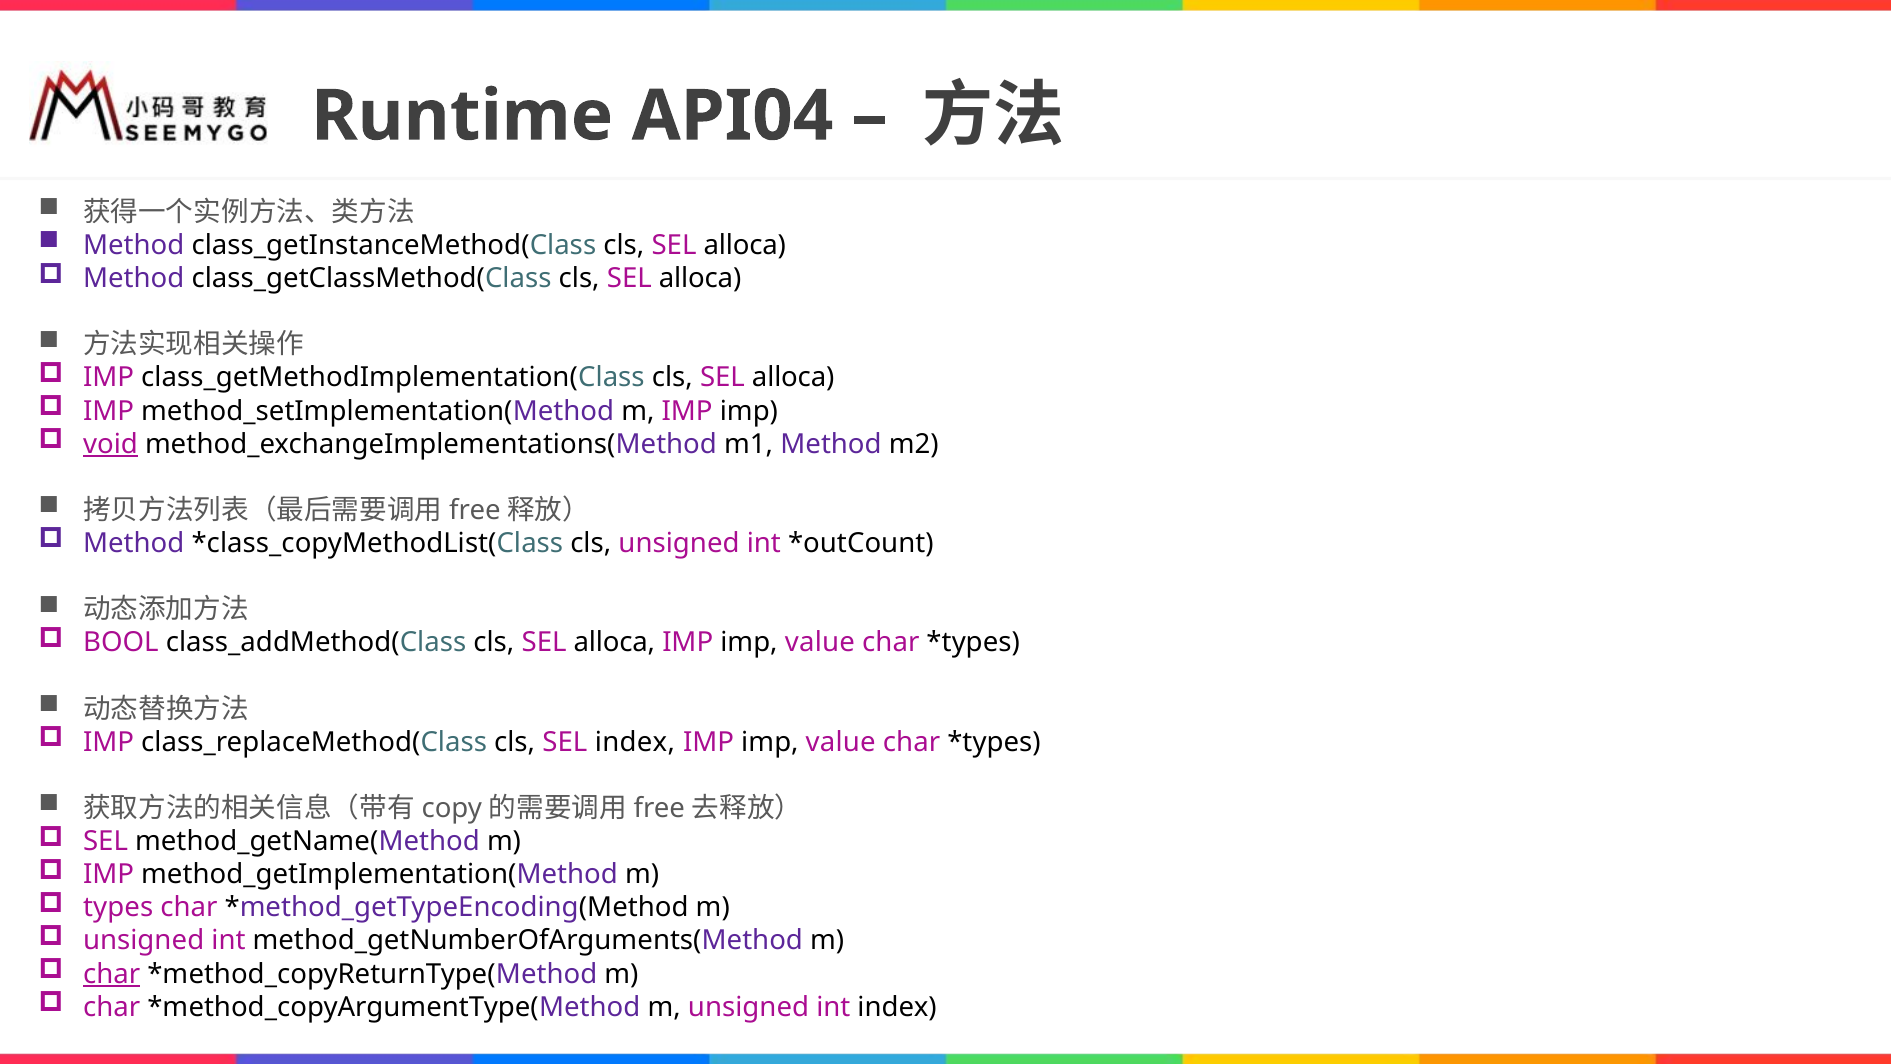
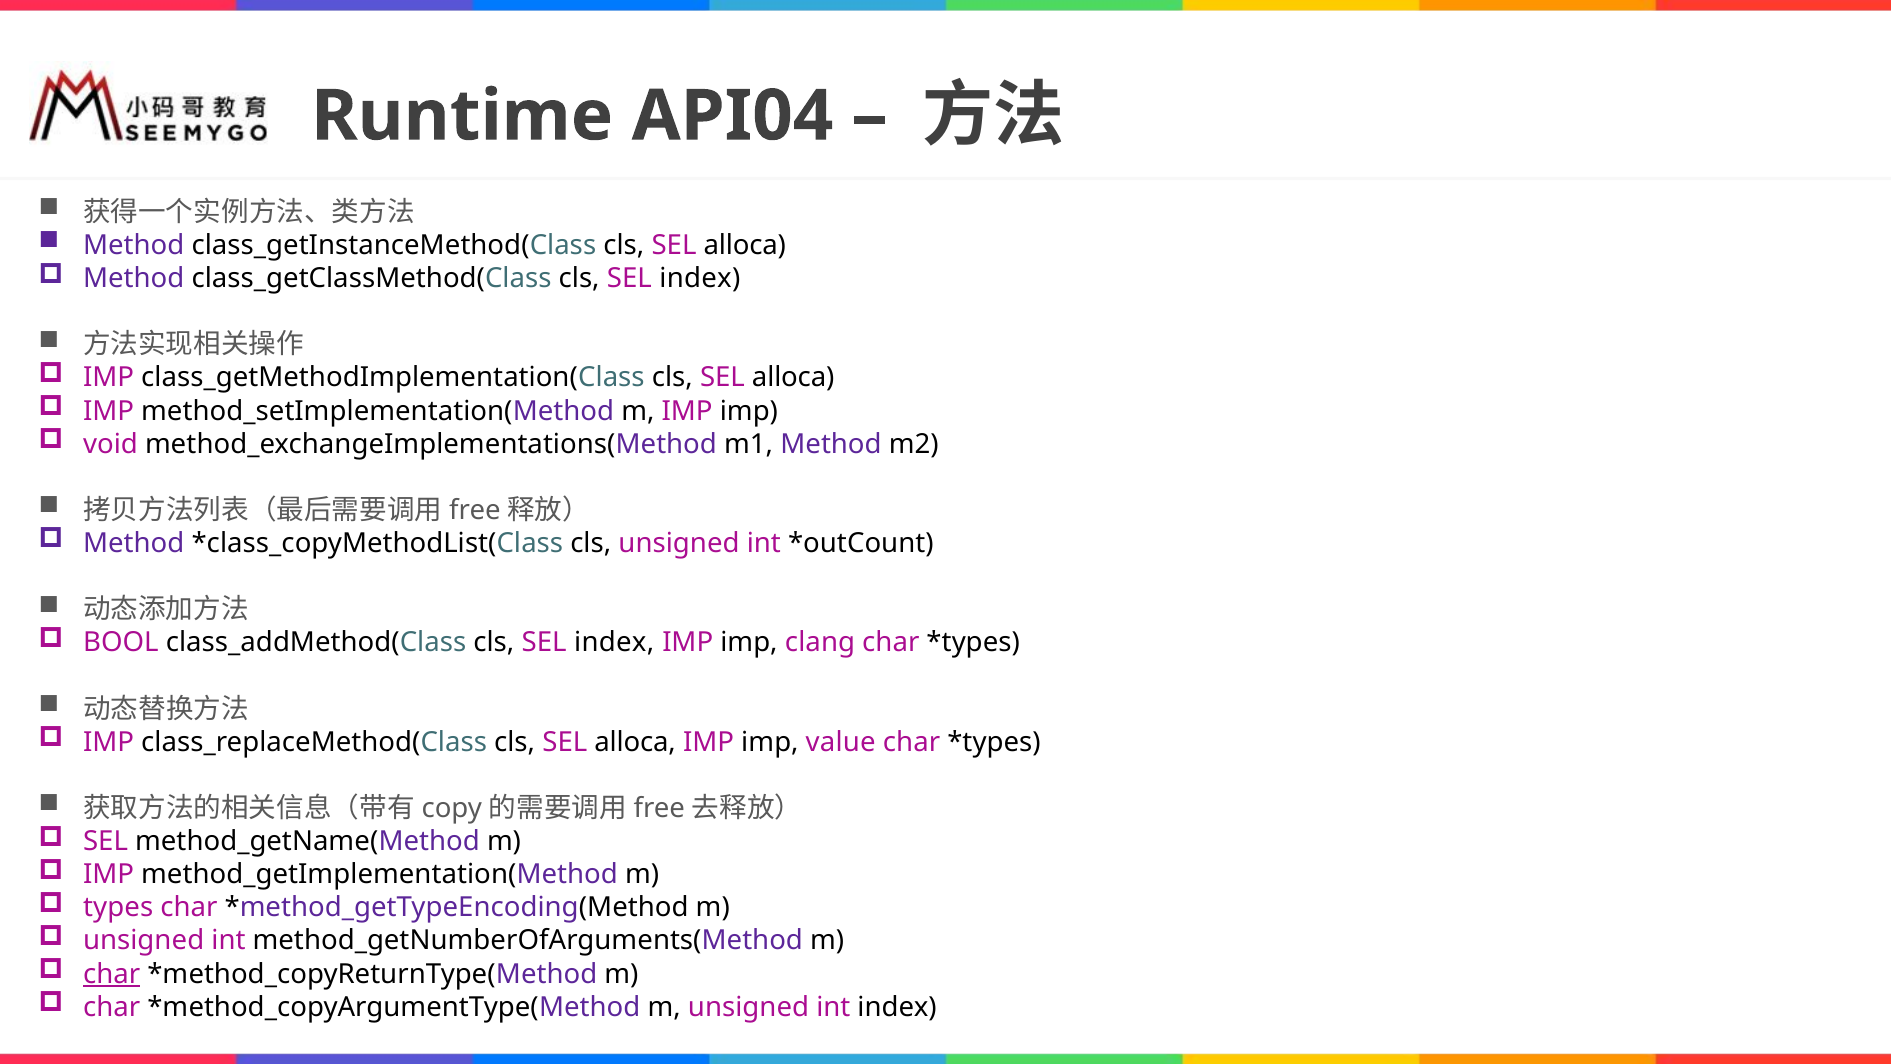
class_getClassMethod(Class cls SEL alloca: alloca -> index
void underline: present -> none
class_addMethod(Class cls SEL alloca: alloca -> index
value at (820, 643): value -> clang
class_replaceMethod(Class cls SEL index: index -> alloca
